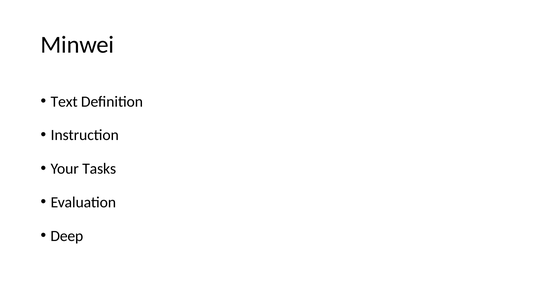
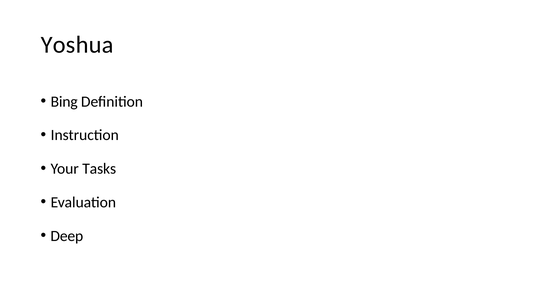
Minwei: Minwei -> Yoshua
Text: Text -> Bing
